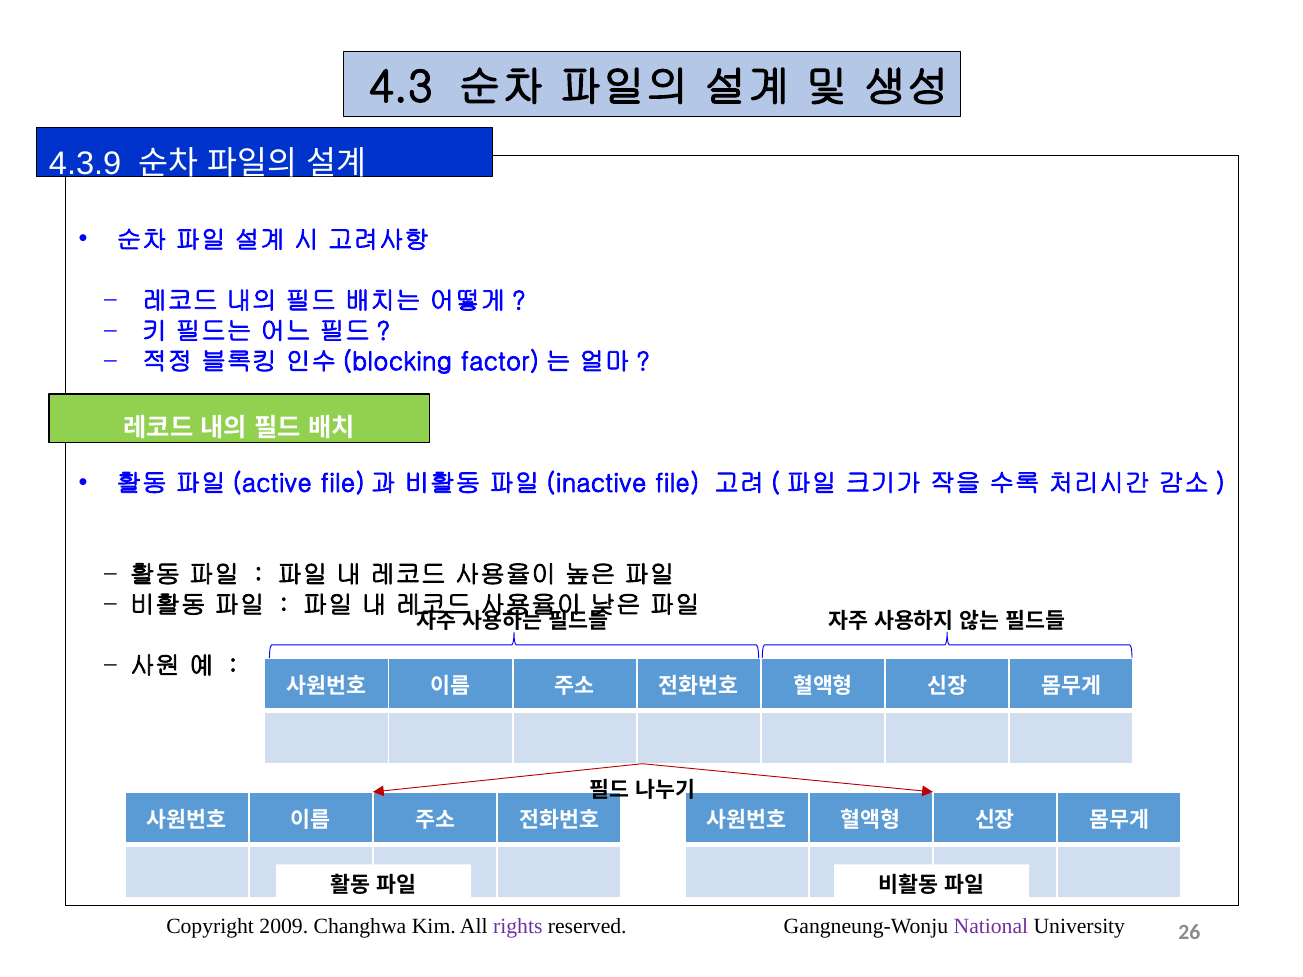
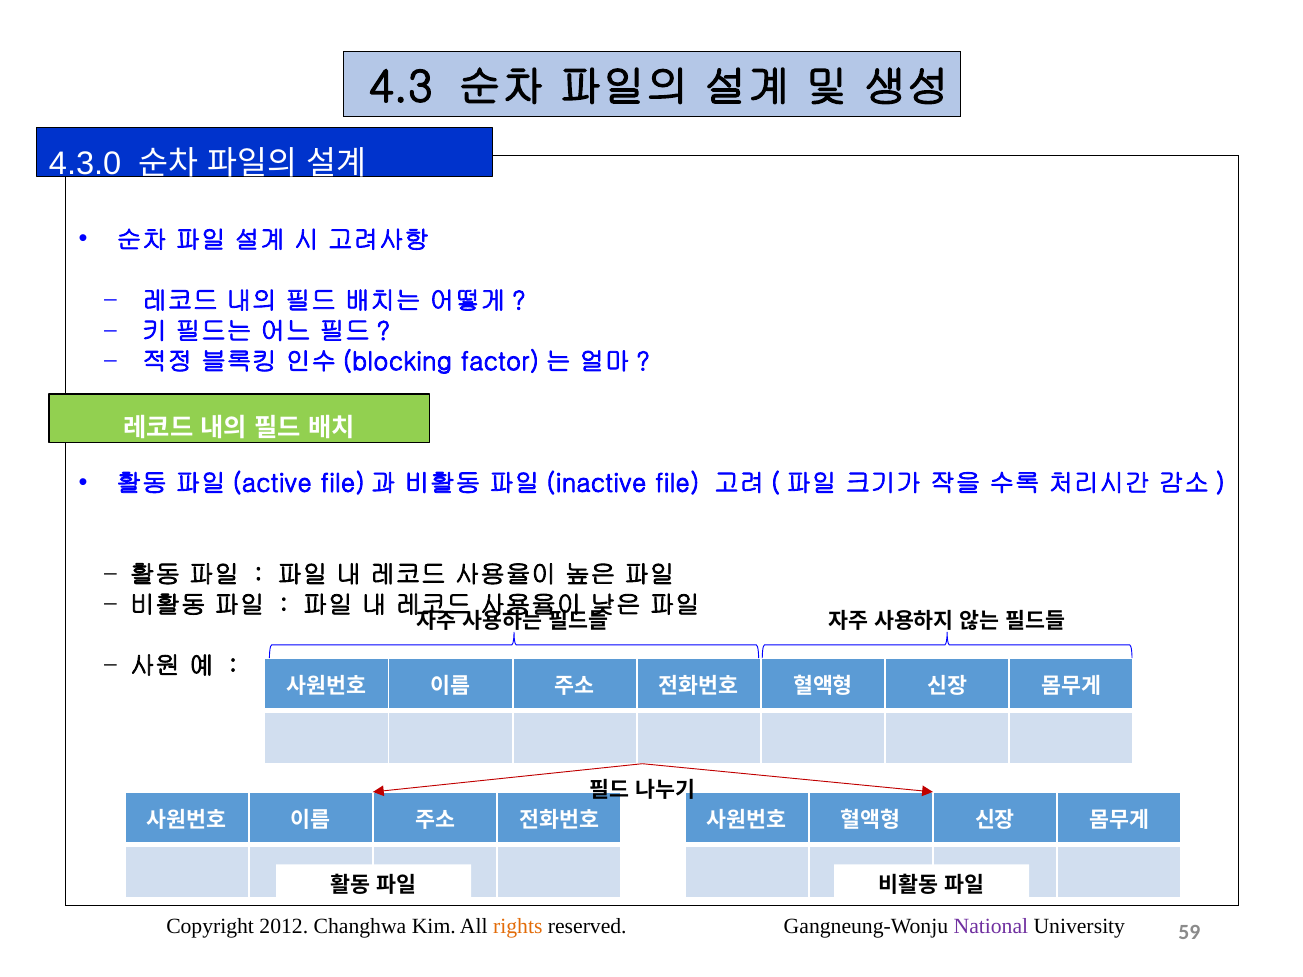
4.3.9: 4.3.9 -> 4.3.0
2009: 2009 -> 2012
rights colour: purple -> orange
26: 26 -> 59
